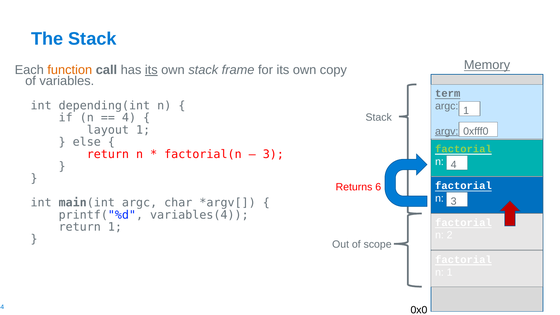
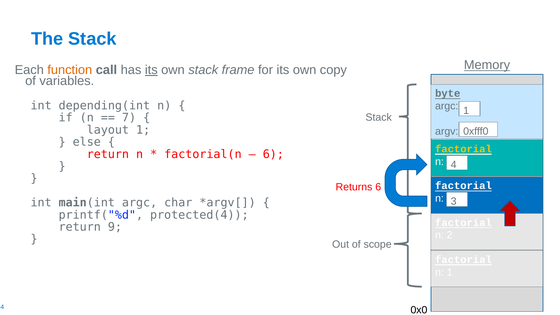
term: term -> byte
4 at (129, 118): 4 -> 7
argv underline: present -> none
factorial at (463, 149) colour: light green -> yellow
3 at (273, 154): 3 -> 6
variables(4: variables(4 -> protected(4
return 1: 1 -> 9
